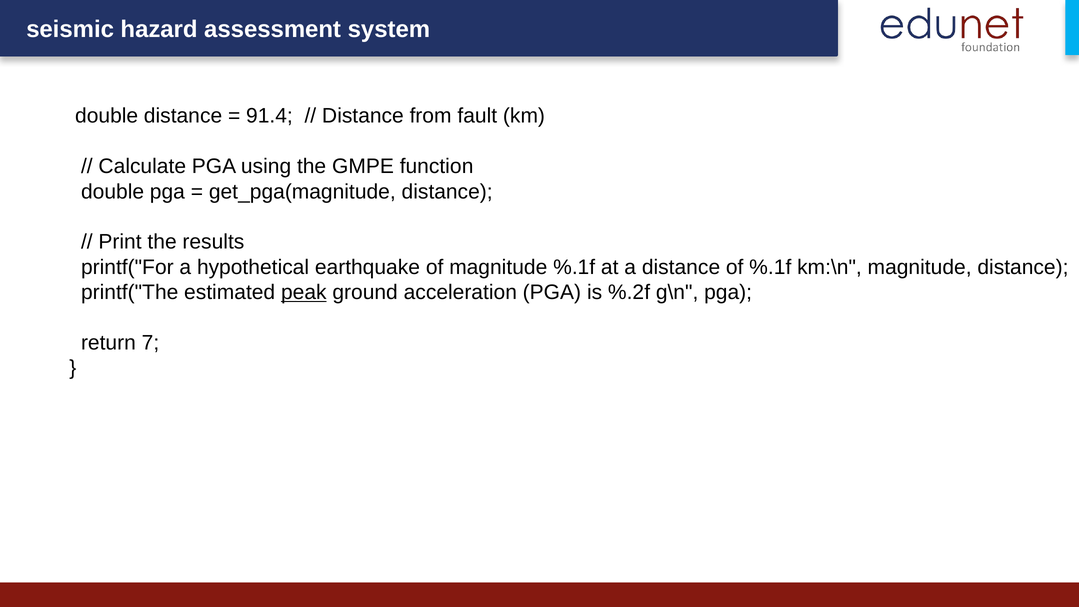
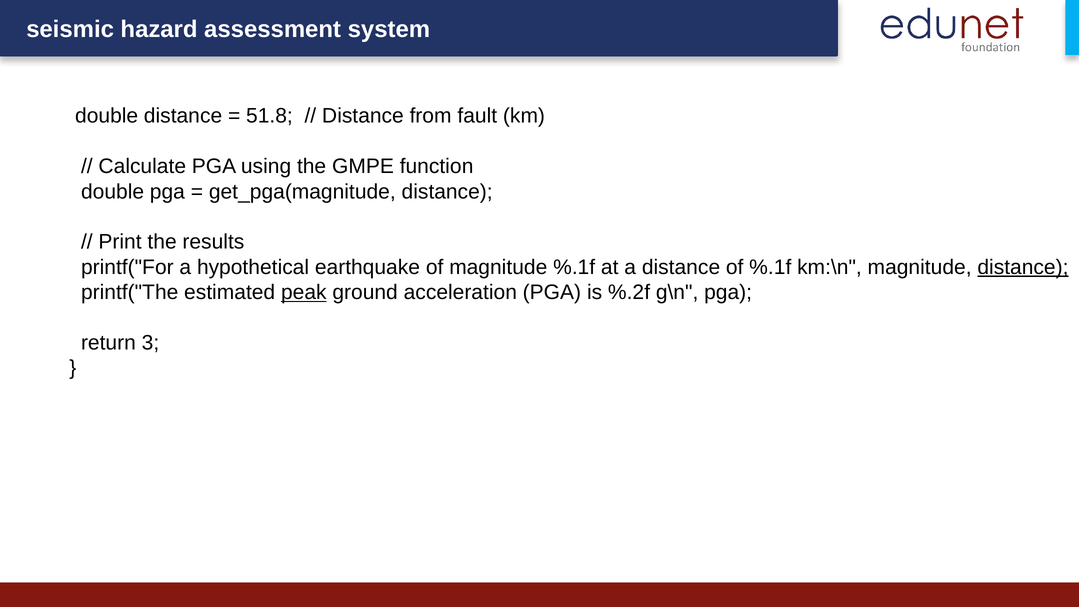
91.4: 91.4 -> 51.8
distance at (1023, 267) underline: none -> present
7: 7 -> 3
